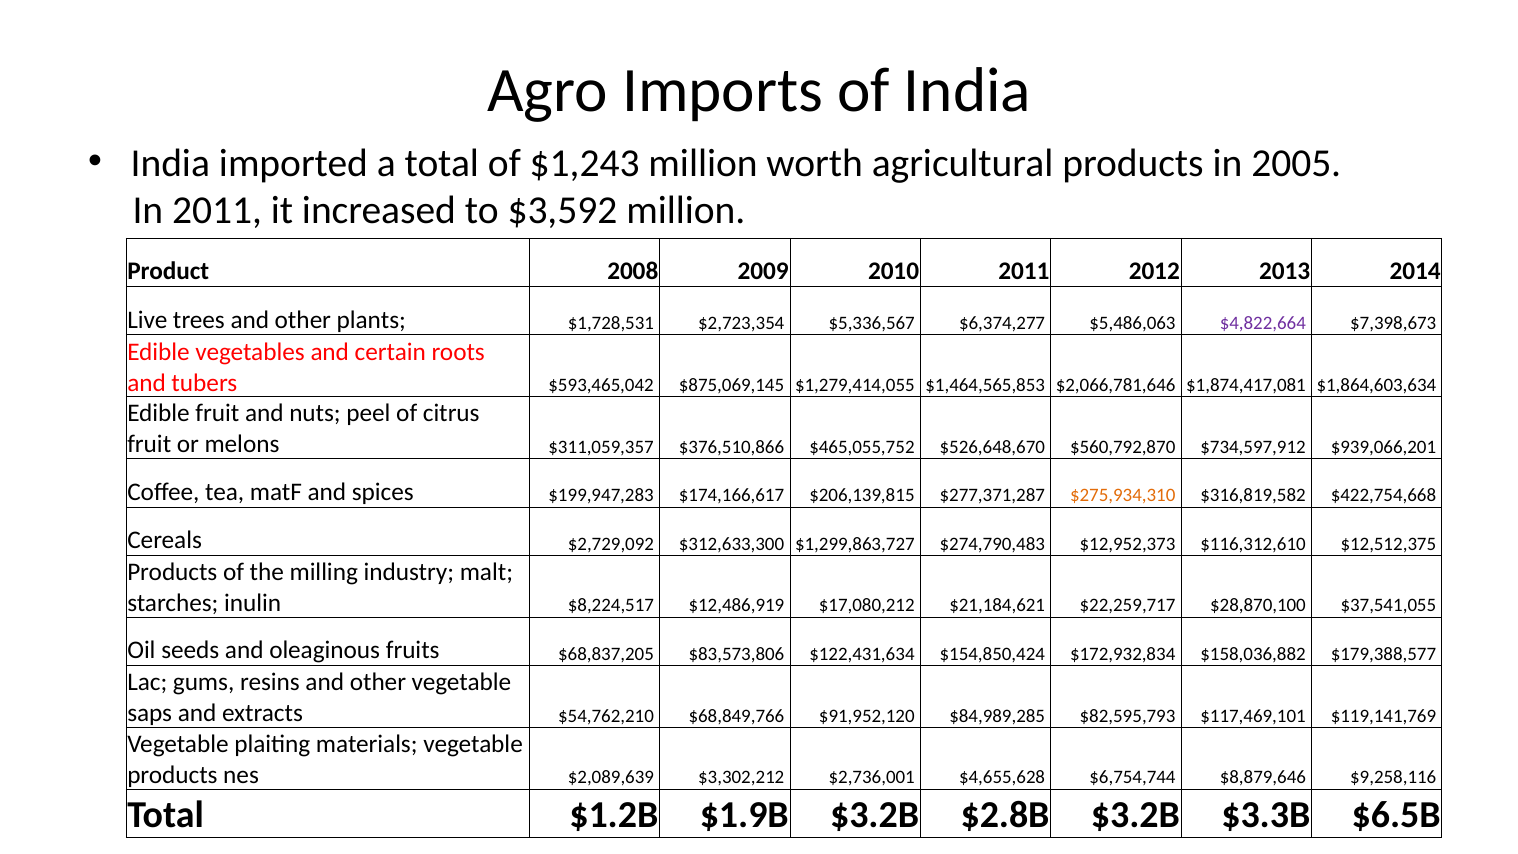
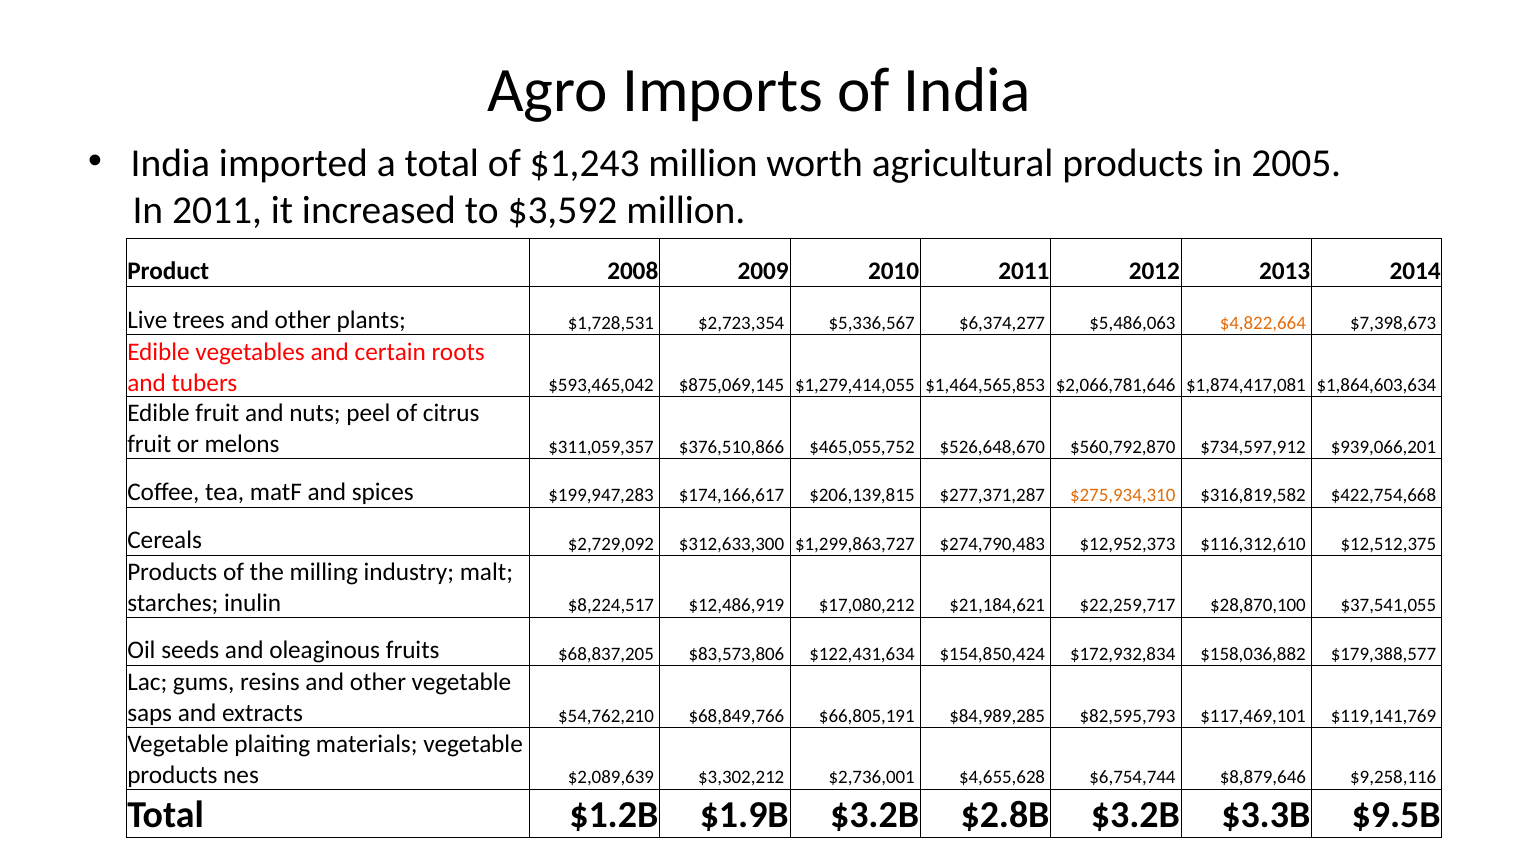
$4,822,664 colour: purple -> orange
$91,952,120: $91,952,120 -> $66,805,191
$6.5B: $6.5B -> $9.5B
